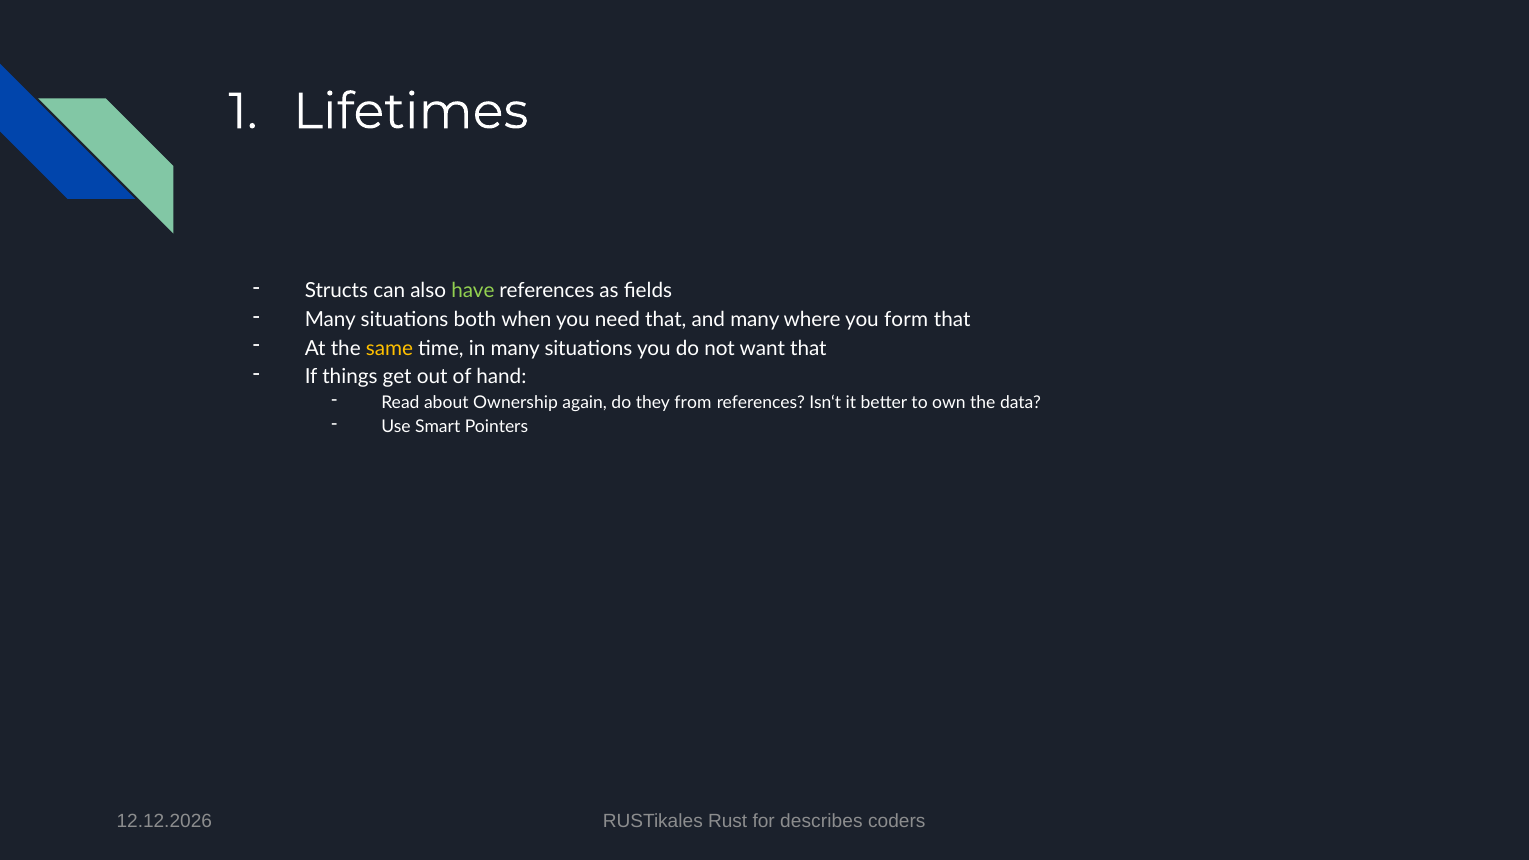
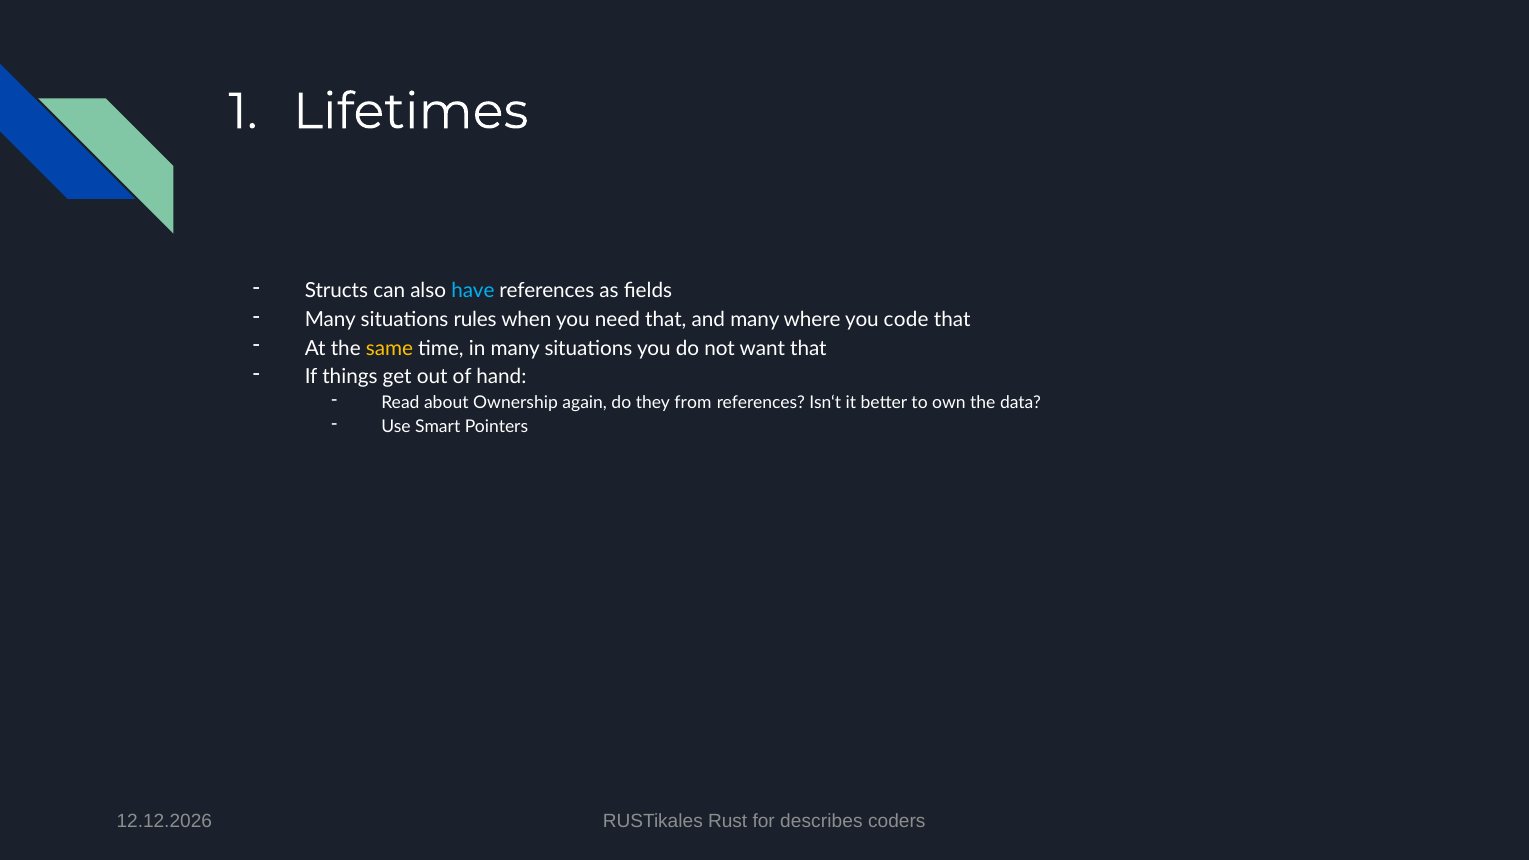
have colour: light green -> light blue
both: both -> rules
form: form -> code
